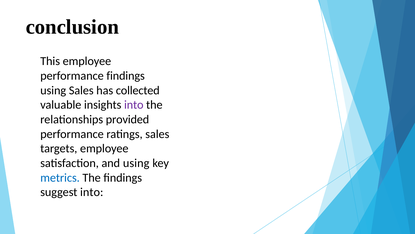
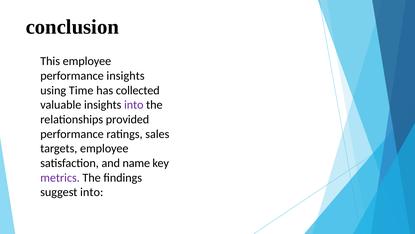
performance findings: findings -> insights
using Sales: Sales -> Time
and using: using -> name
metrics colour: blue -> purple
